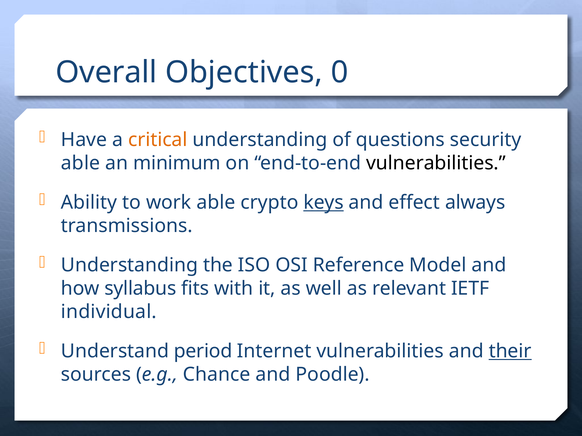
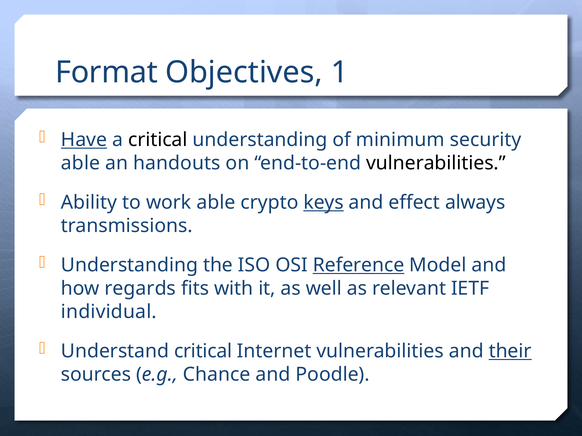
Overall: Overall -> Format
0: 0 -> 1
Have underline: none -> present
critical at (158, 140) colour: orange -> black
questions: questions -> minimum
minimum: minimum -> handouts
Reference underline: none -> present
syllabus: syllabus -> regards
Understand period: period -> critical
